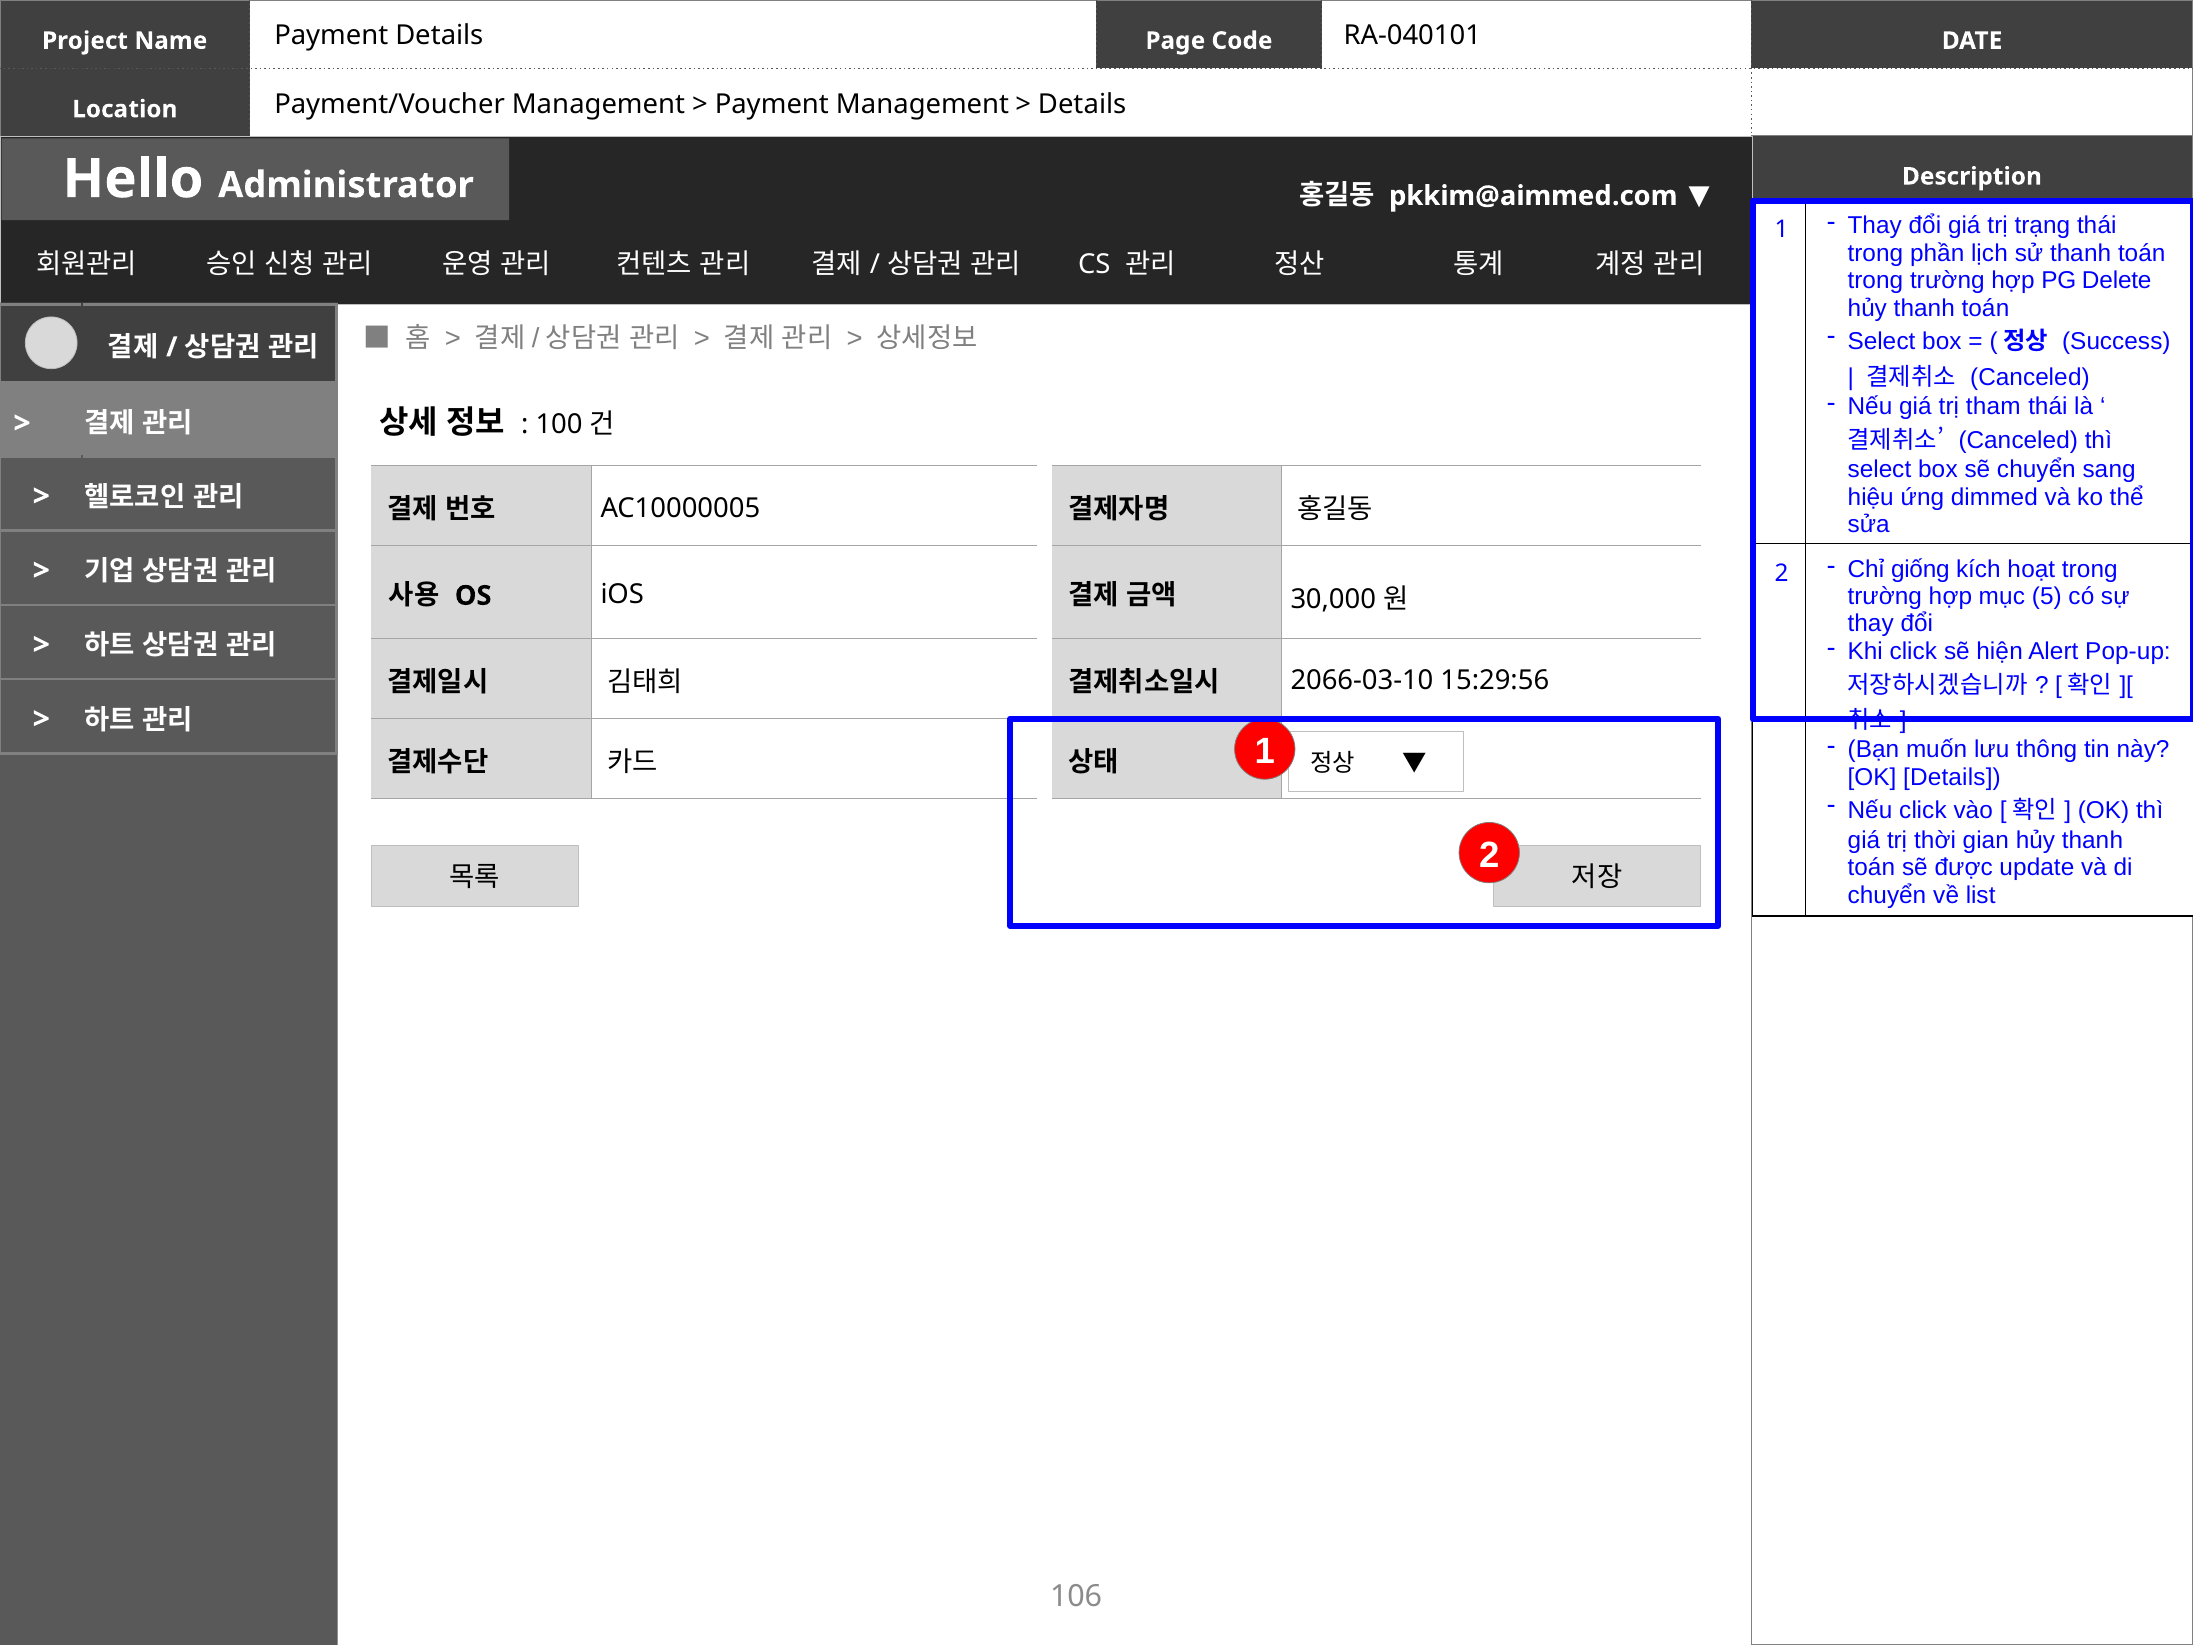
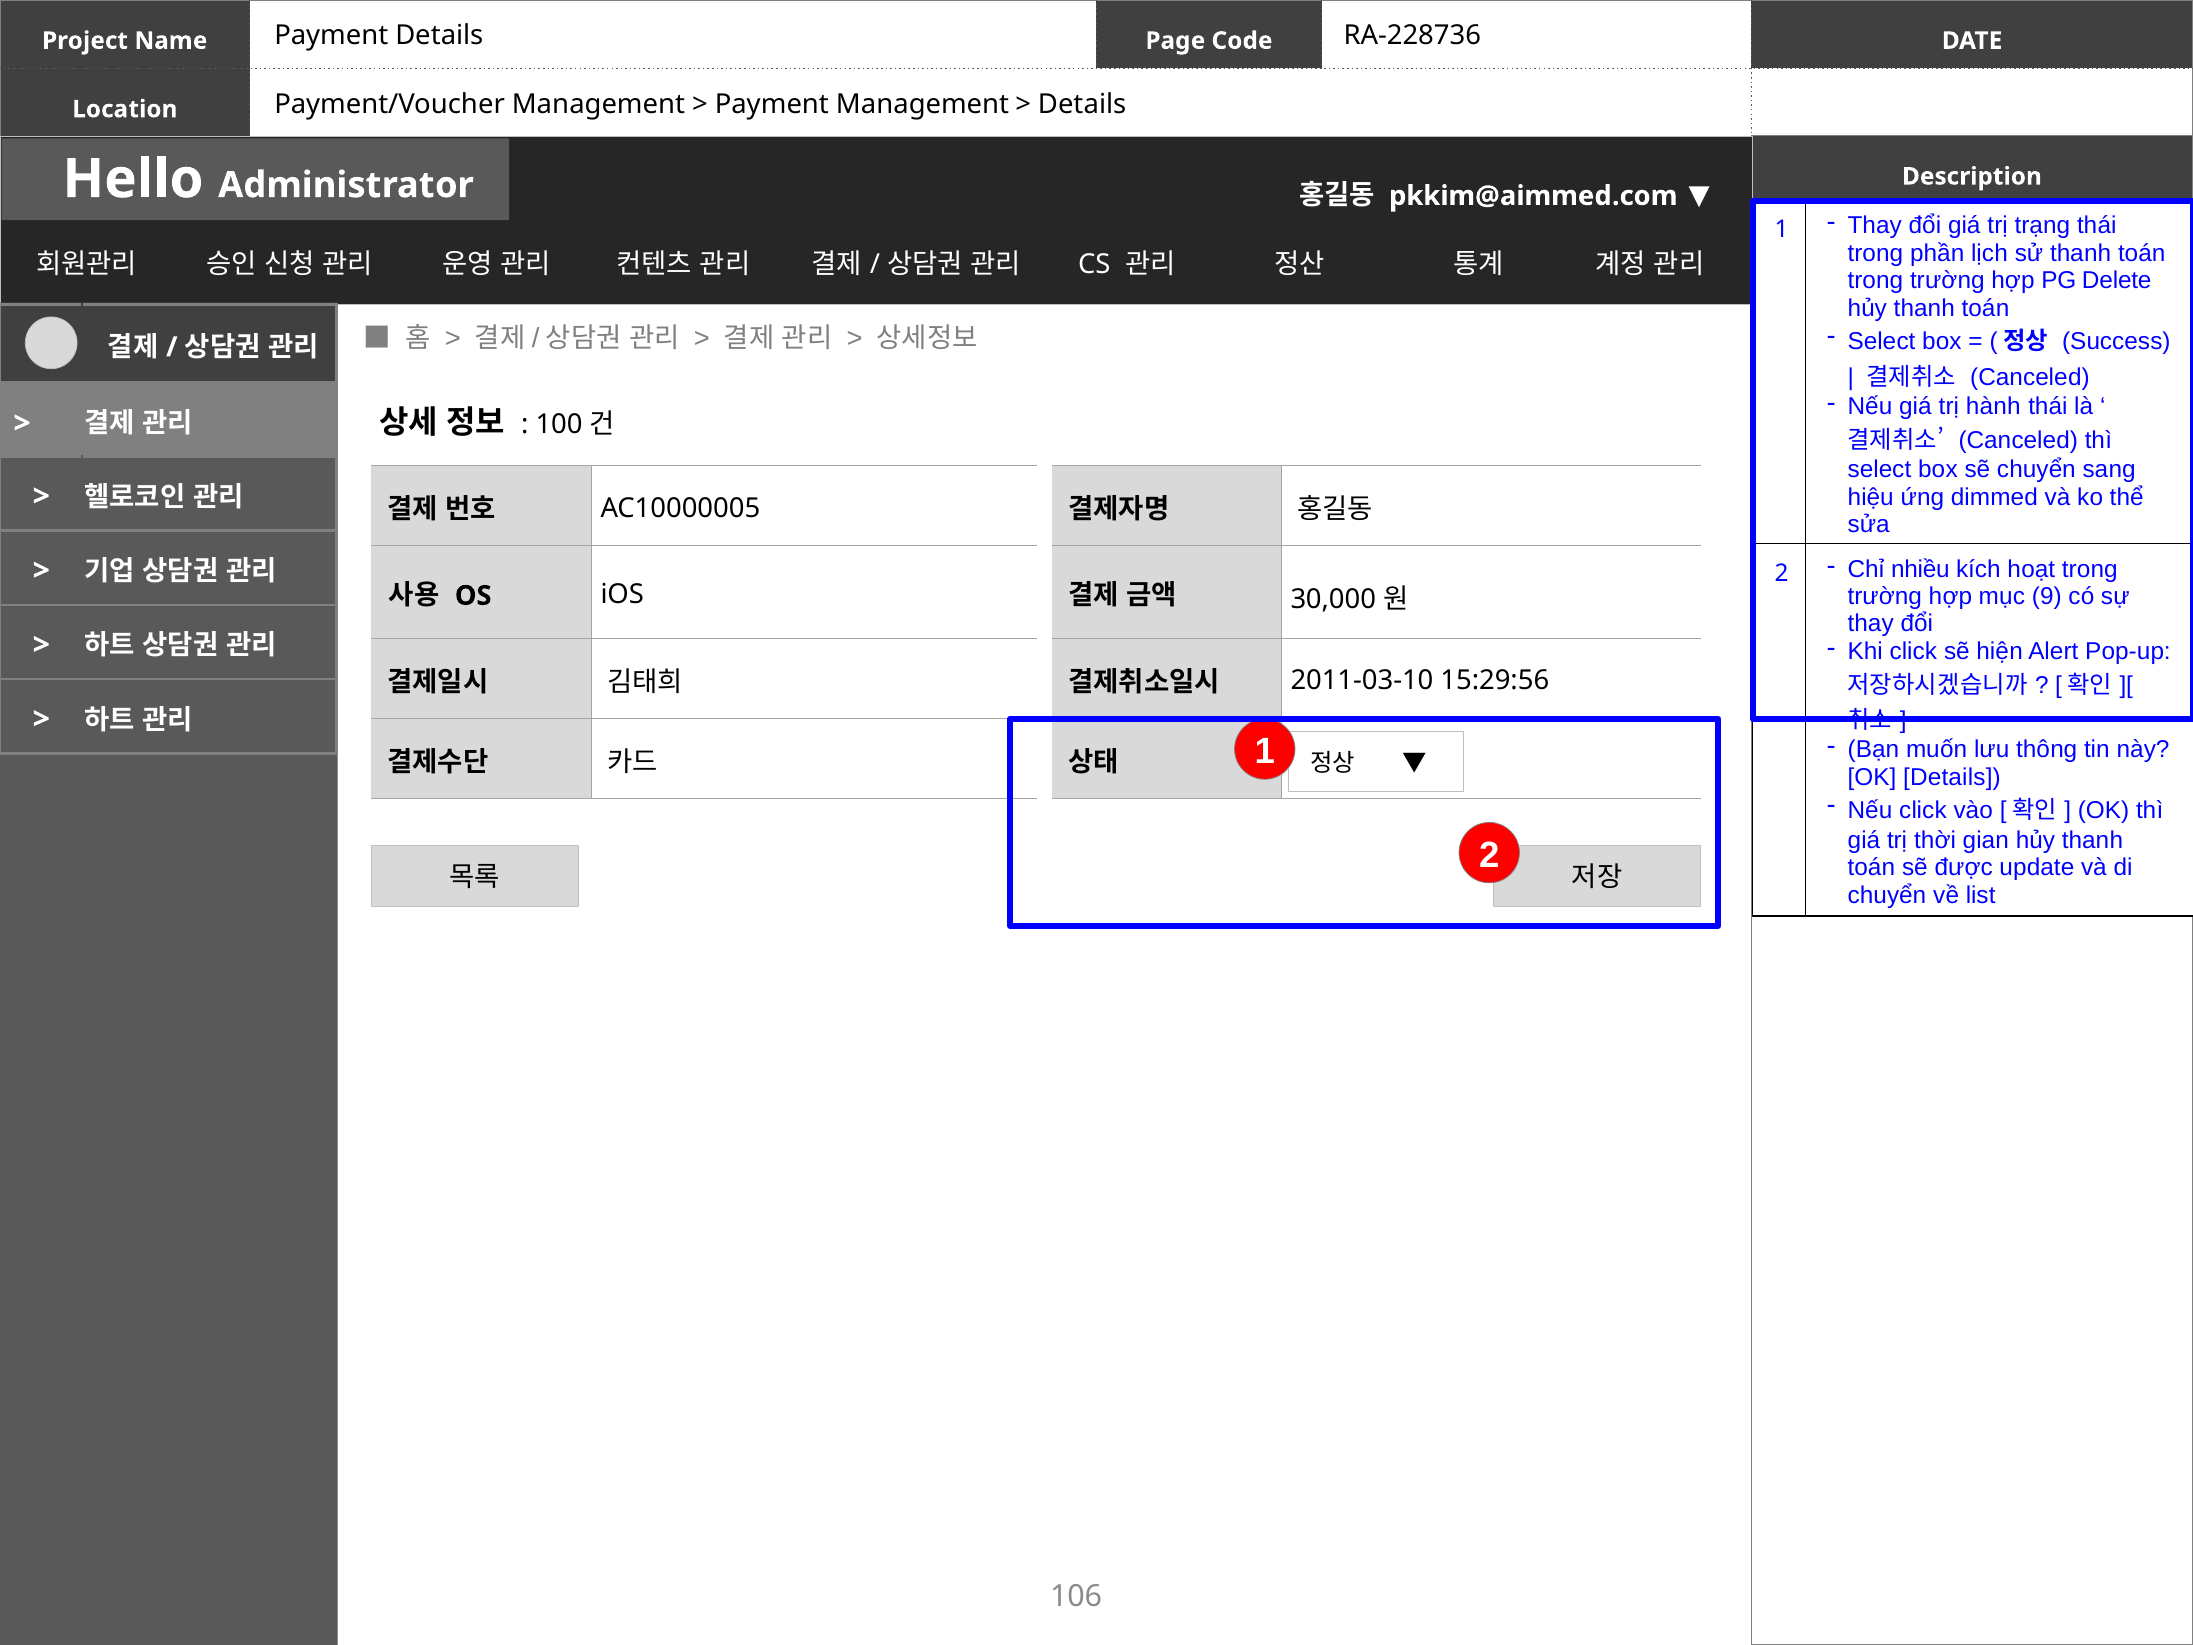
RA-040101: RA-040101 -> RA-228736
tham: tham -> hành
giống: giống -> nhiều
5: 5 -> 9
2066-03-10: 2066-03-10 -> 2011-03-10
